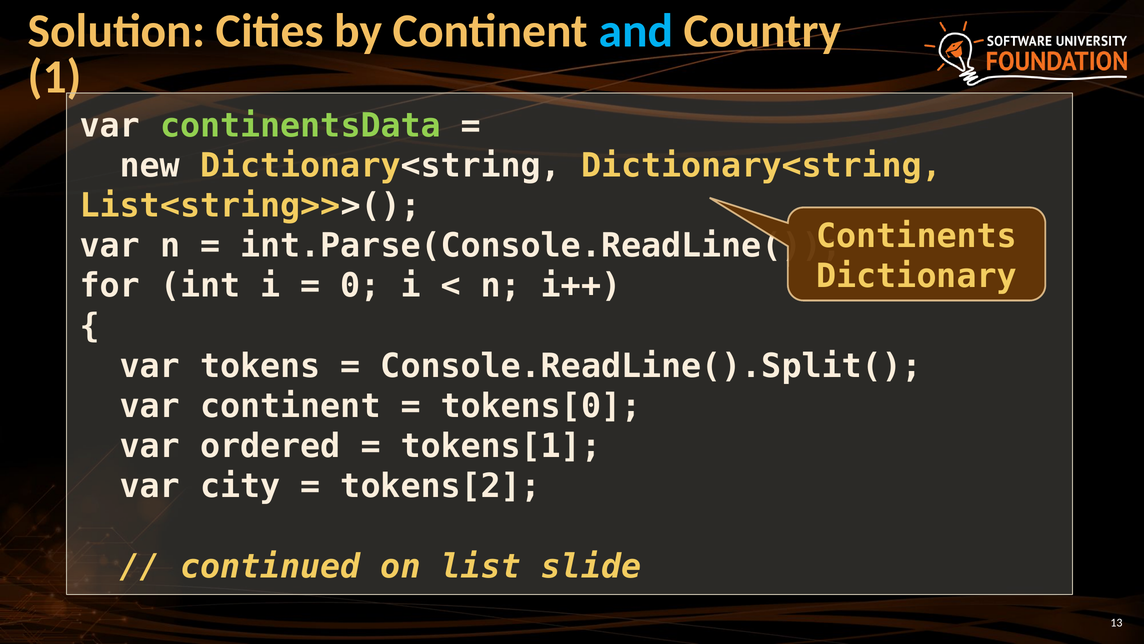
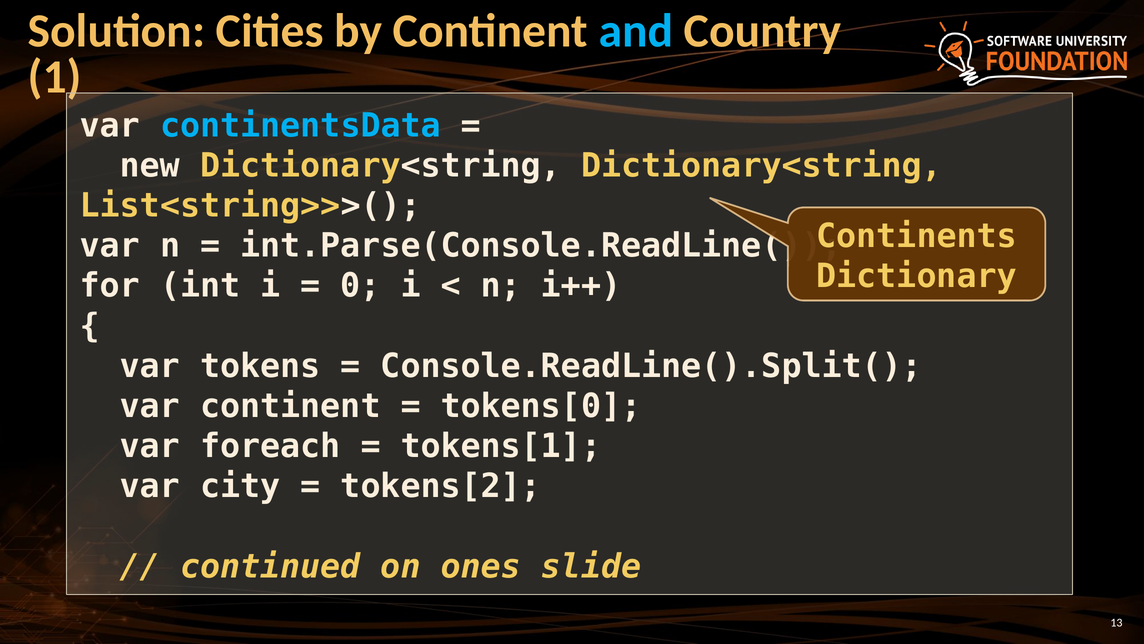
continentsData colour: light green -> light blue
ordered: ordered -> foreach
list: list -> ones
